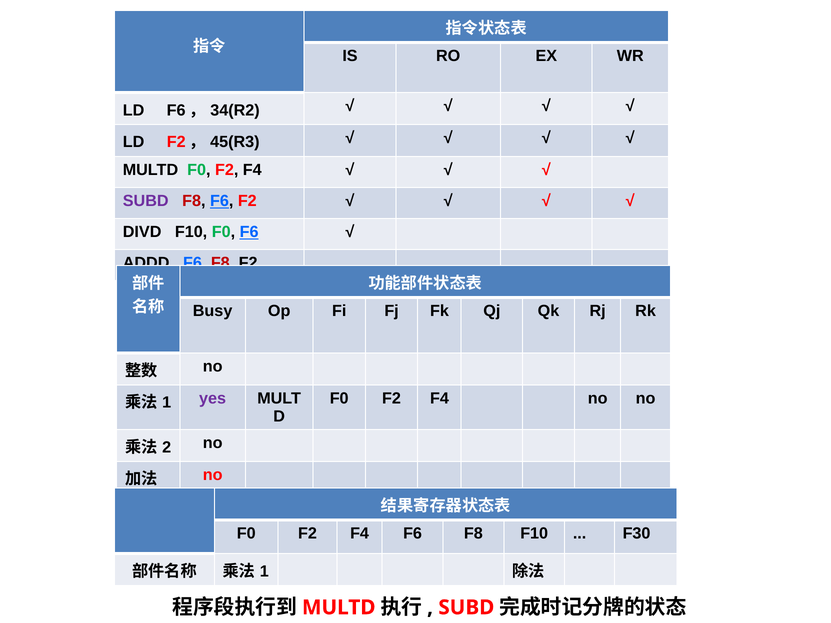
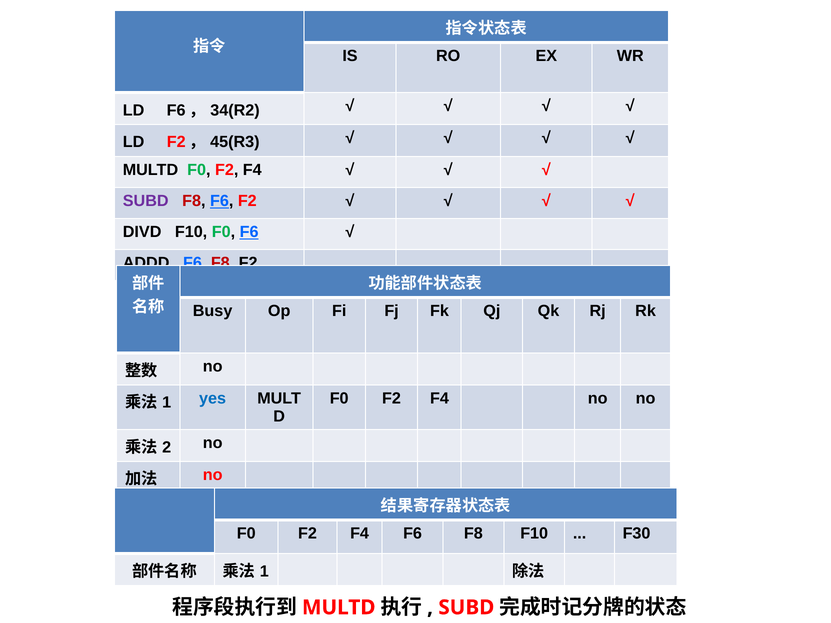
yes at (213, 399) colour: purple -> blue
